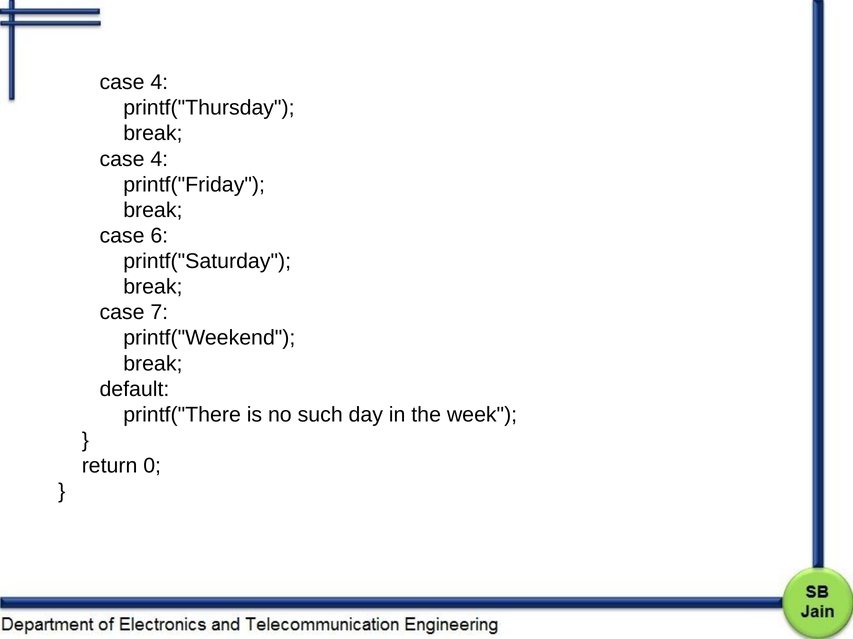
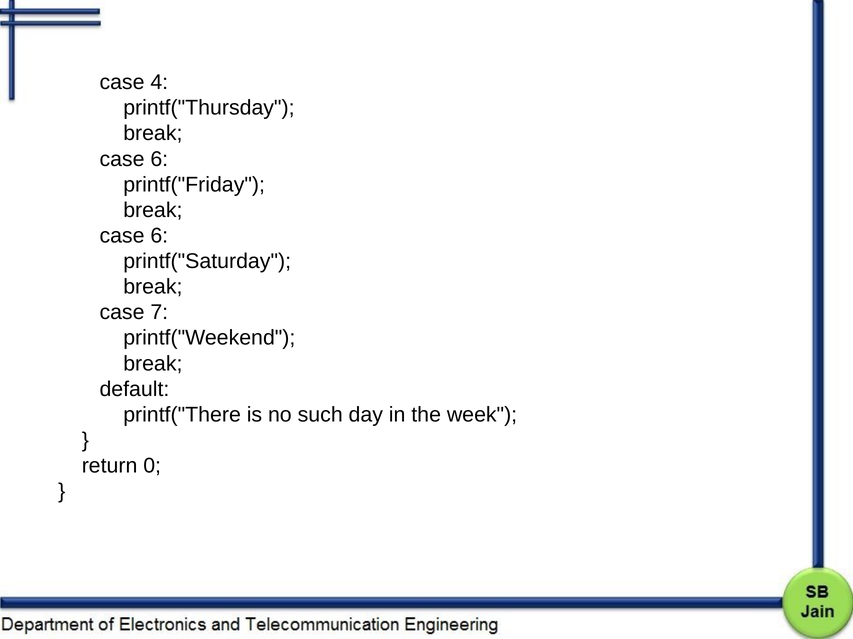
4 at (159, 159): 4 -> 6
